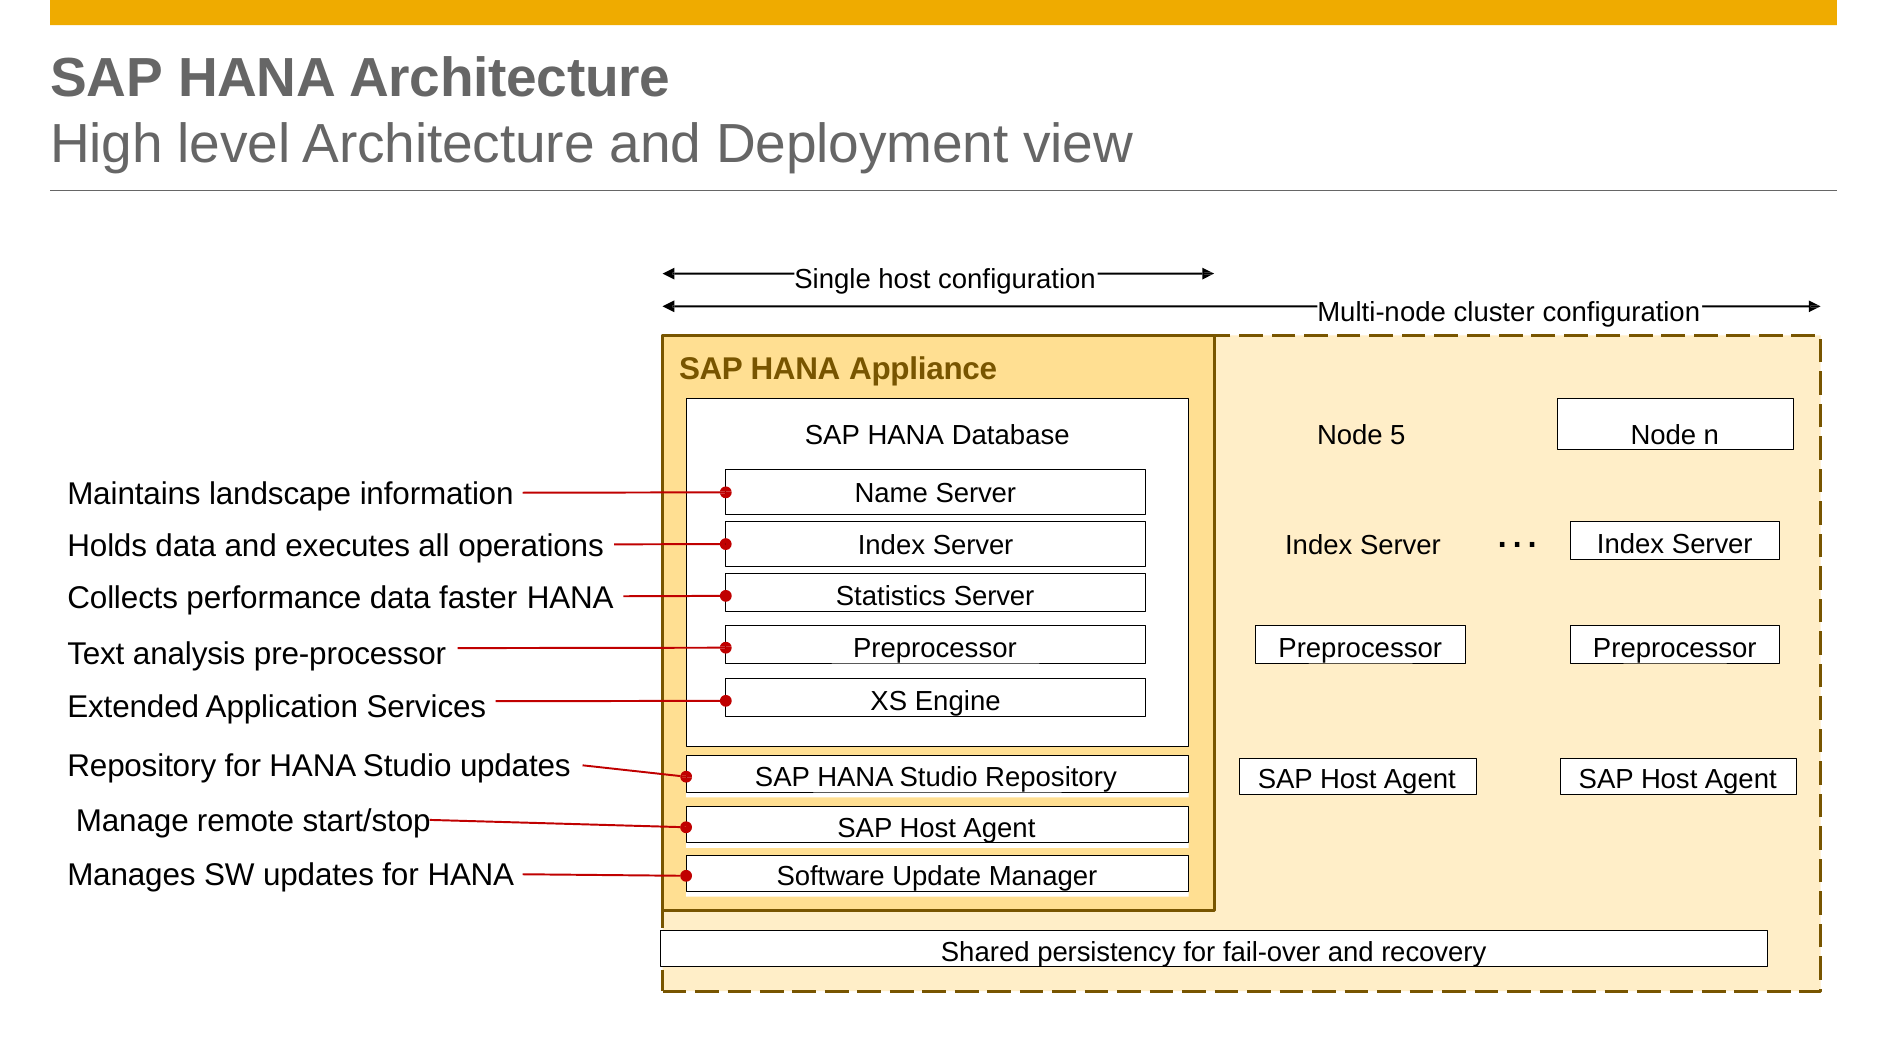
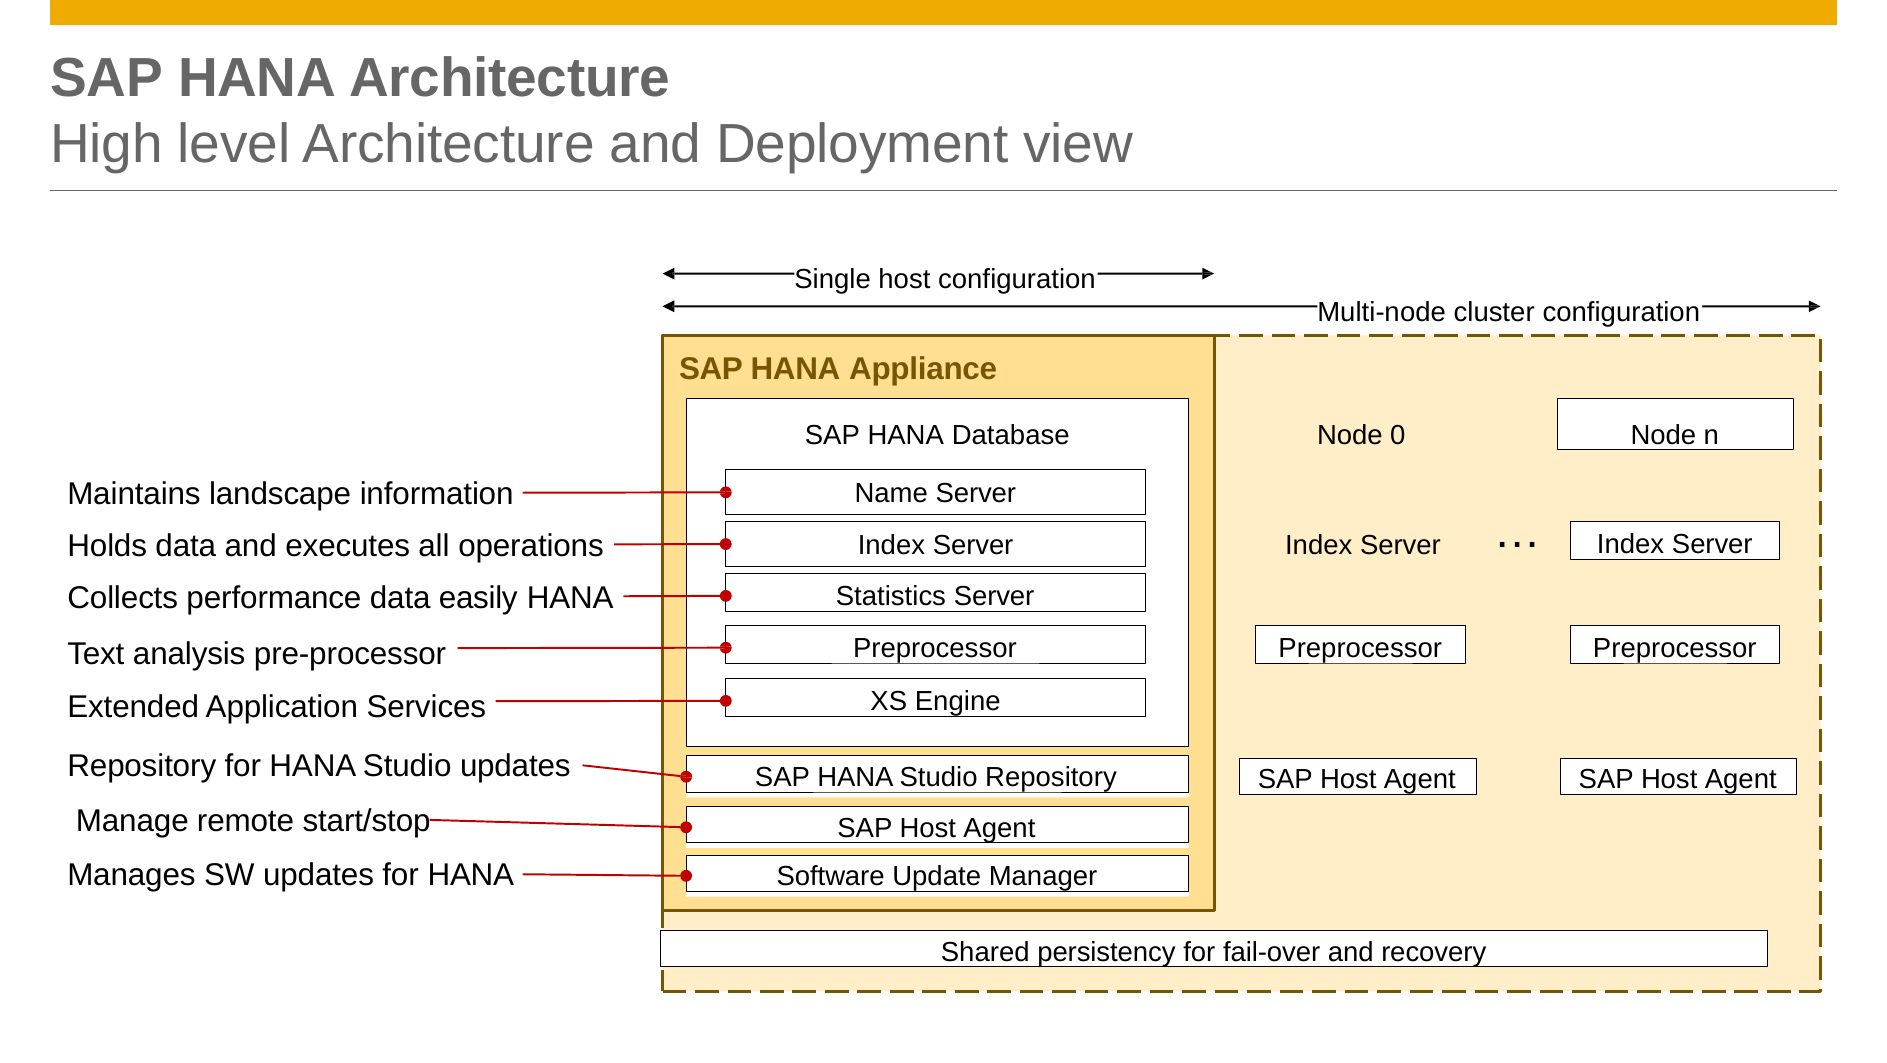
5: 5 -> 0
faster: faster -> easily
